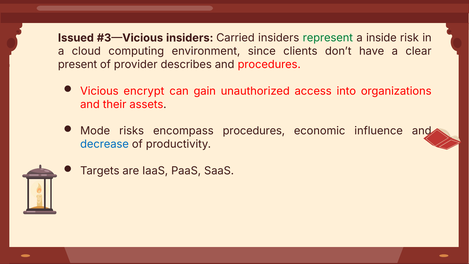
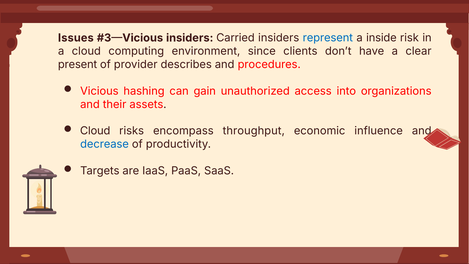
Issued: Issued -> Issues
represent colour: green -> blue
encrypt: encrypt -> hashing
Mode at (95, 131): Mode -> Cloud
encompass procedures: procedures -> throughput
